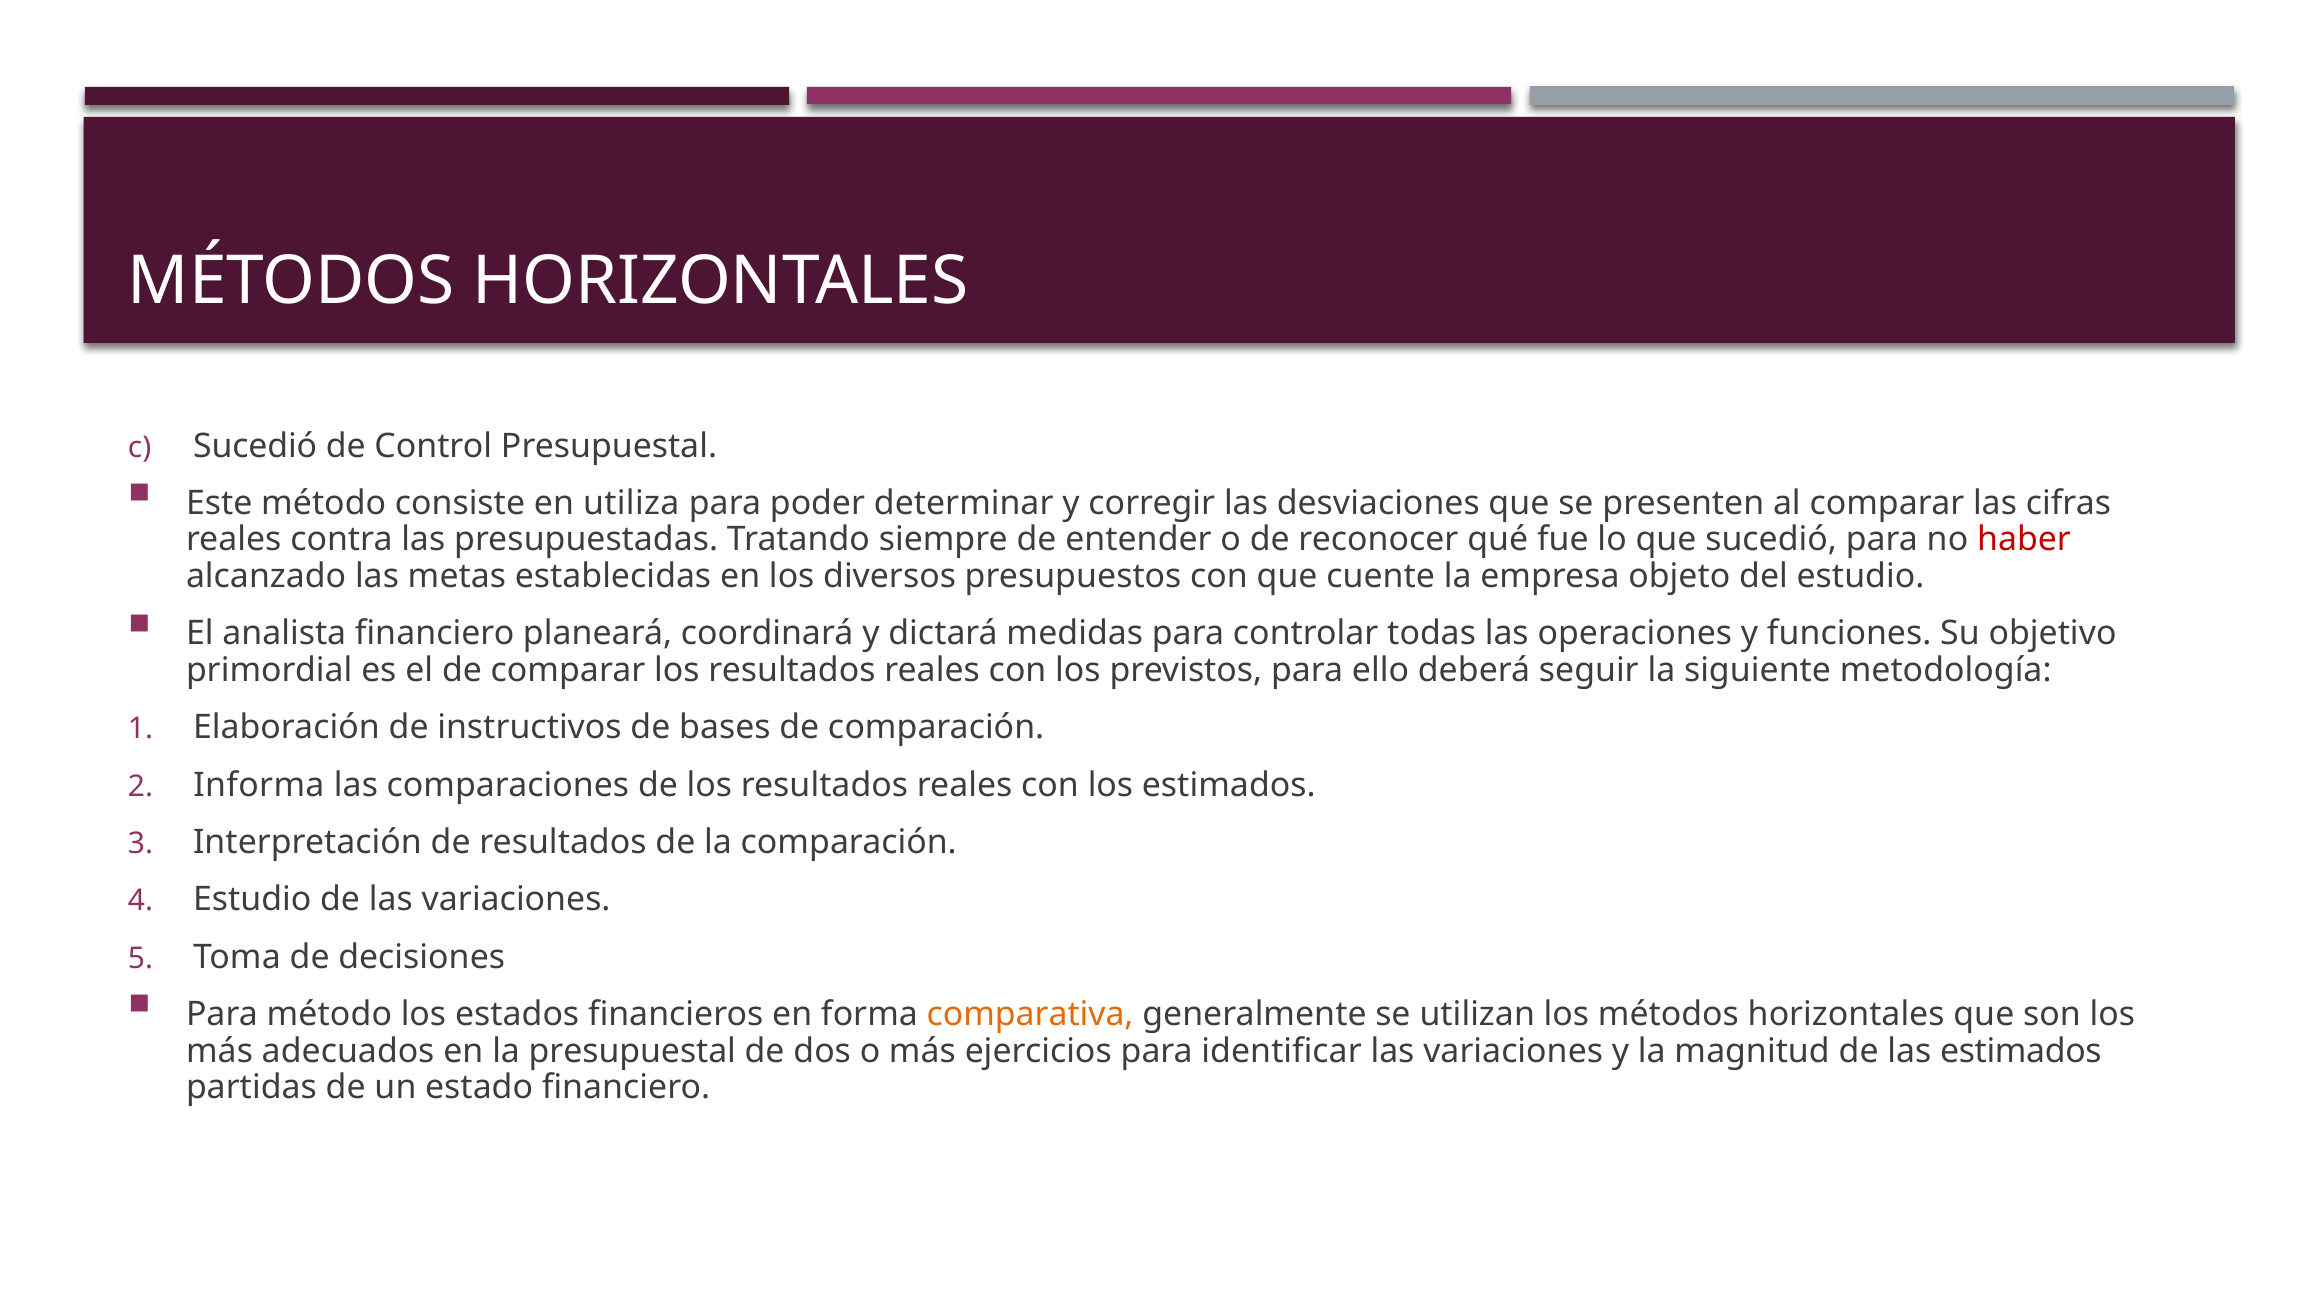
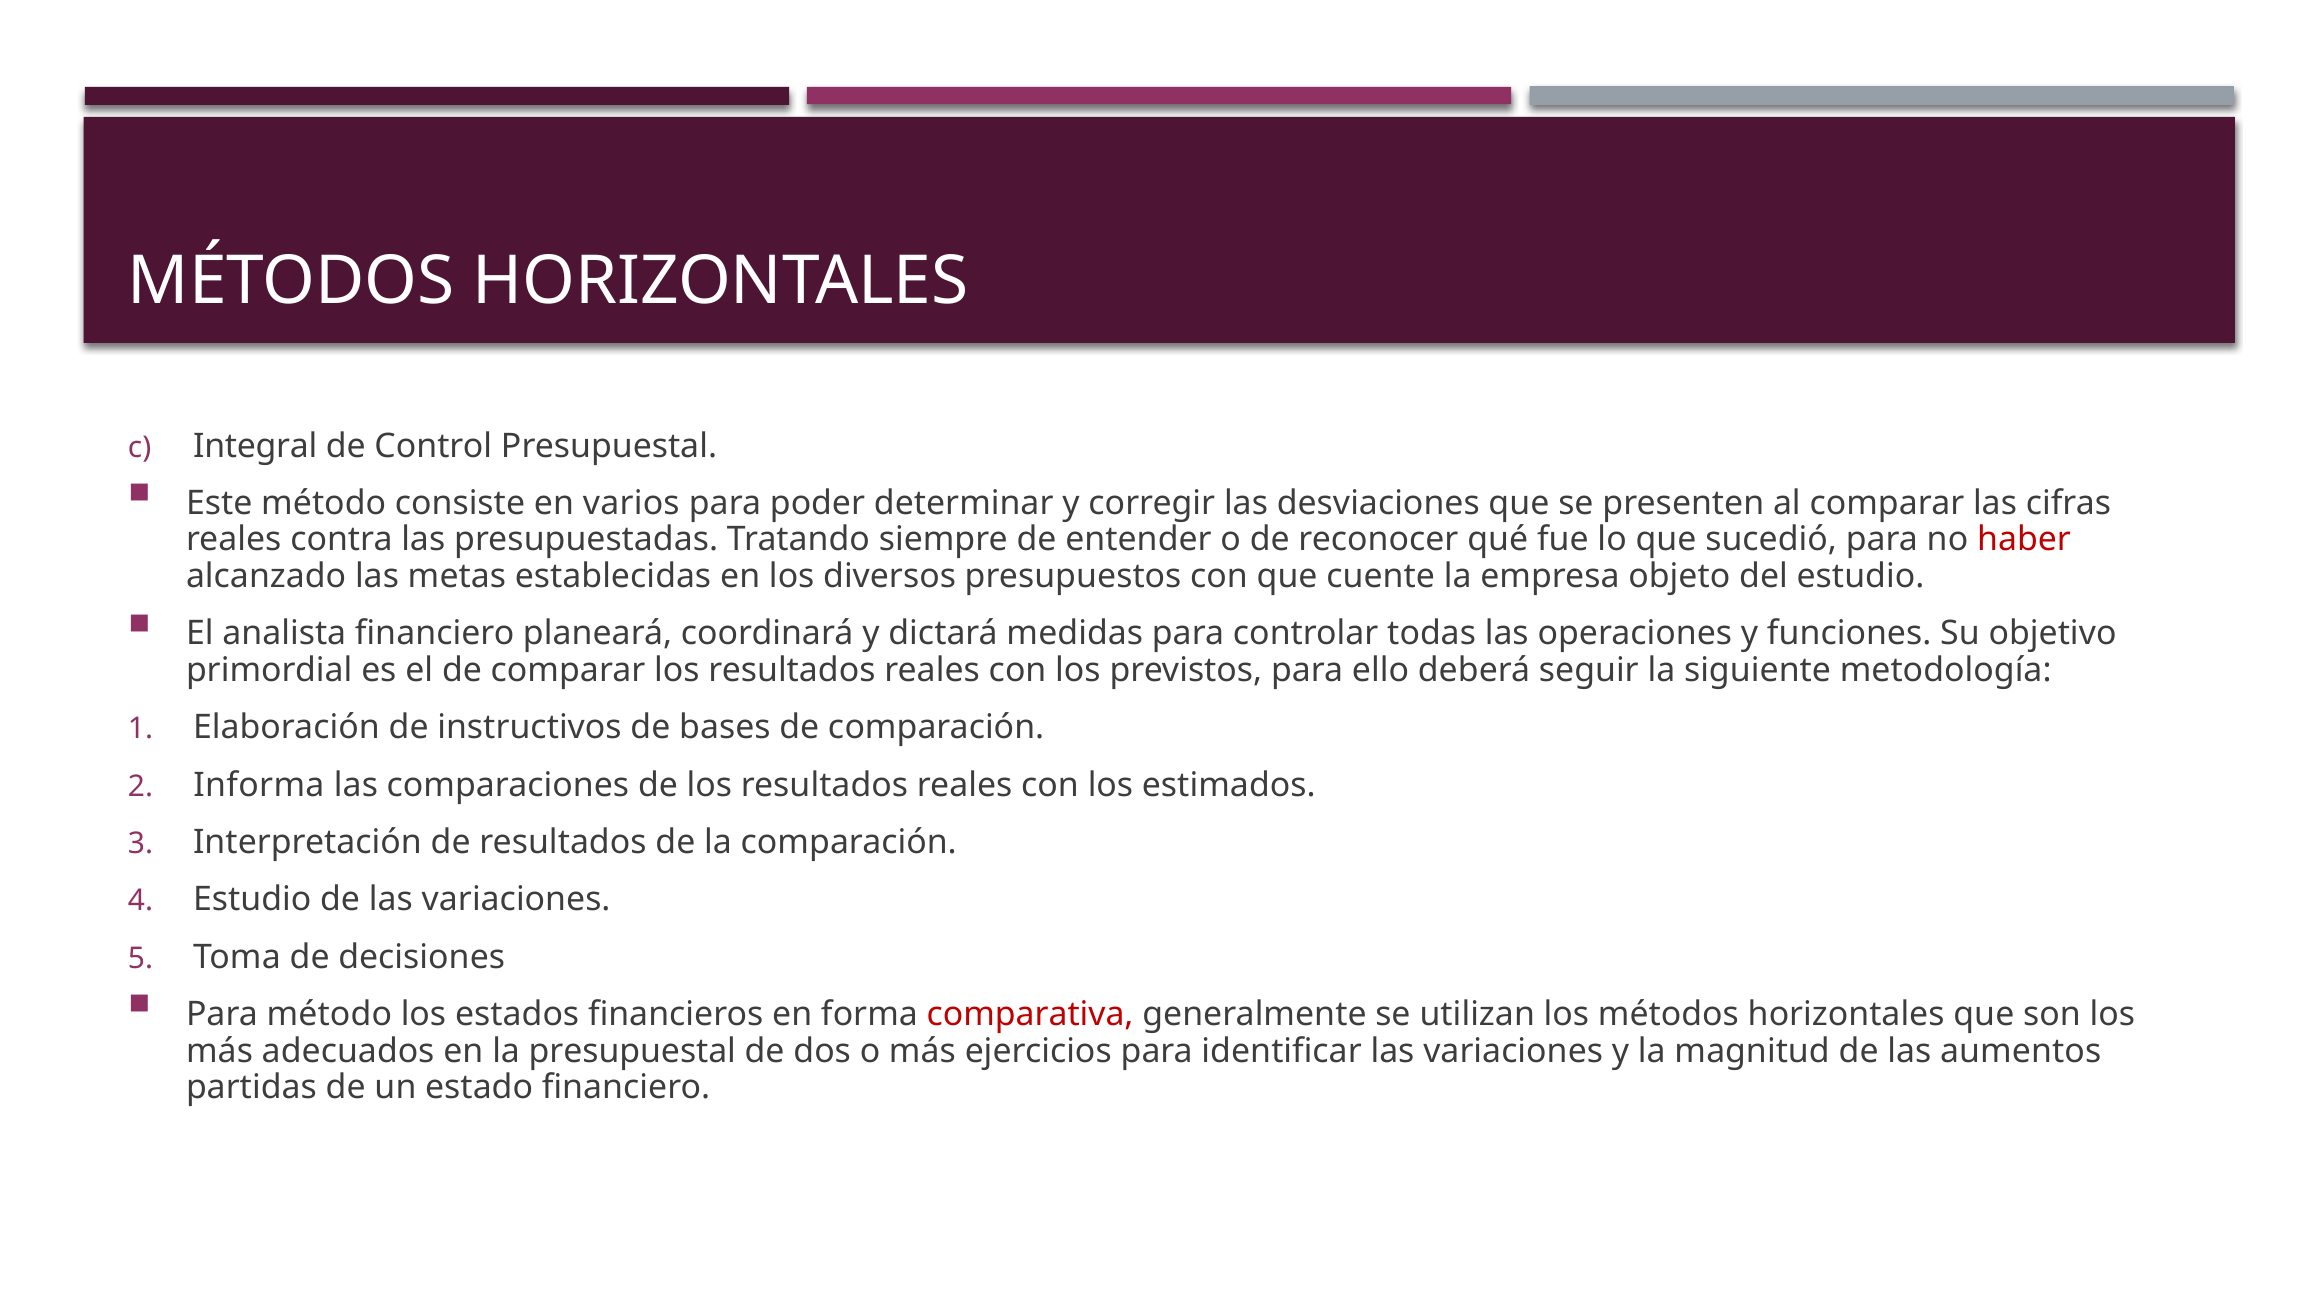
Sucedió at (255, 446): Sucedió -> Integral
utiliza: utiliza -> varios
comparativa colour: orange -> red
las estimados: estimados -> aumentos
